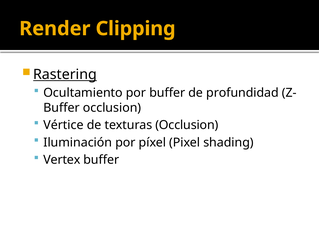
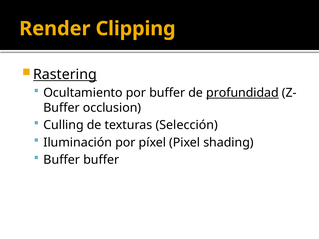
profundidad underline: none -> present
Vértice: Vértice -> Culling
texturas Occlusion: Occlusion -> Selección
Vertex at (62, 160): Vertex -> Buffer
